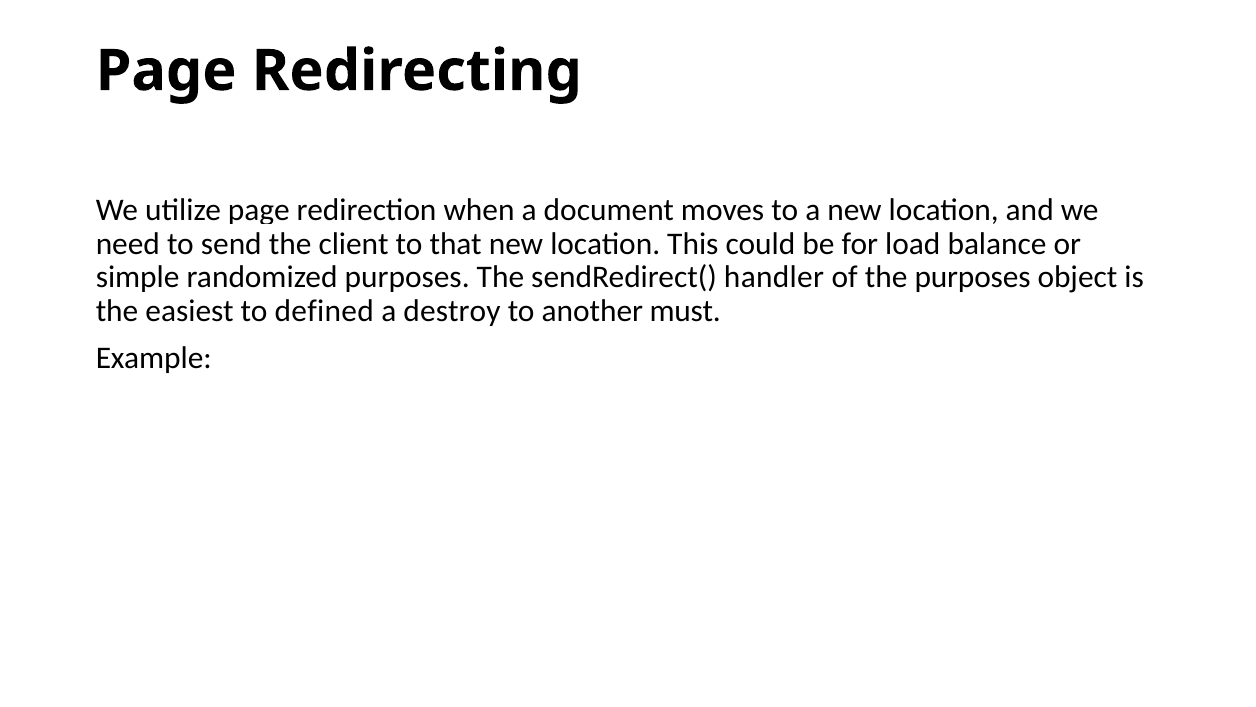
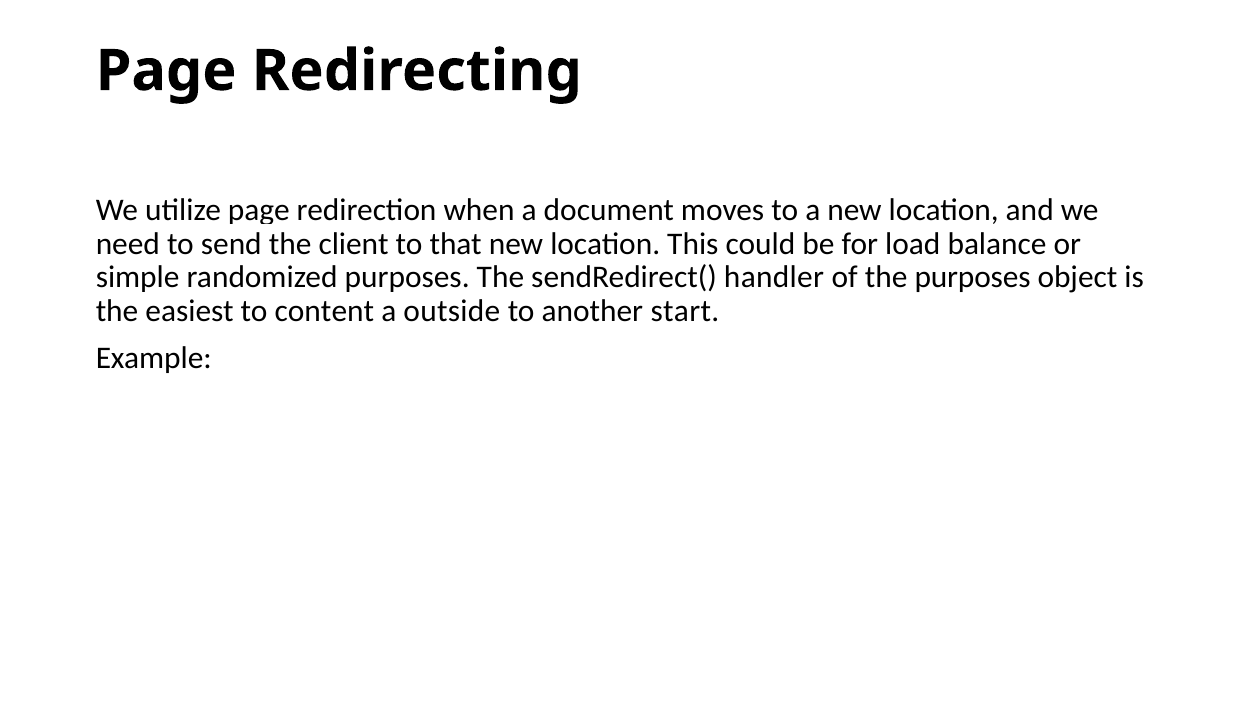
defined: defined -> content
destroy: destroy -> outside
must: must -> start
